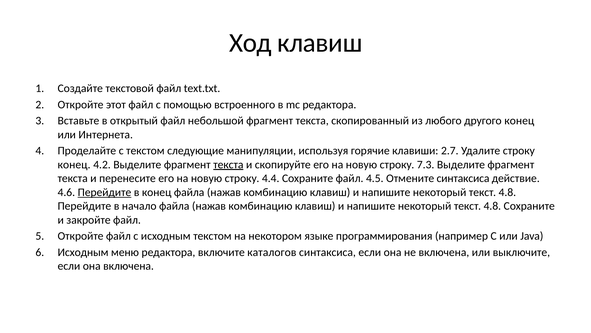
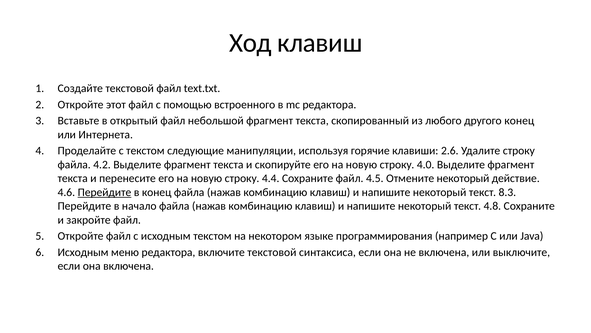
2.7: 2.7 -> 2.6
конец at (74, 164): конец -> файла
текста at (228, 164) underline: present -> none
7.3: 7.3 -> 4.0
Отмените синтаксиса: синтаксиса -> некоторый
4.8 at (507, 192): 4.8 -> 8.3
включите каталогов: каталогов -> текстовой
